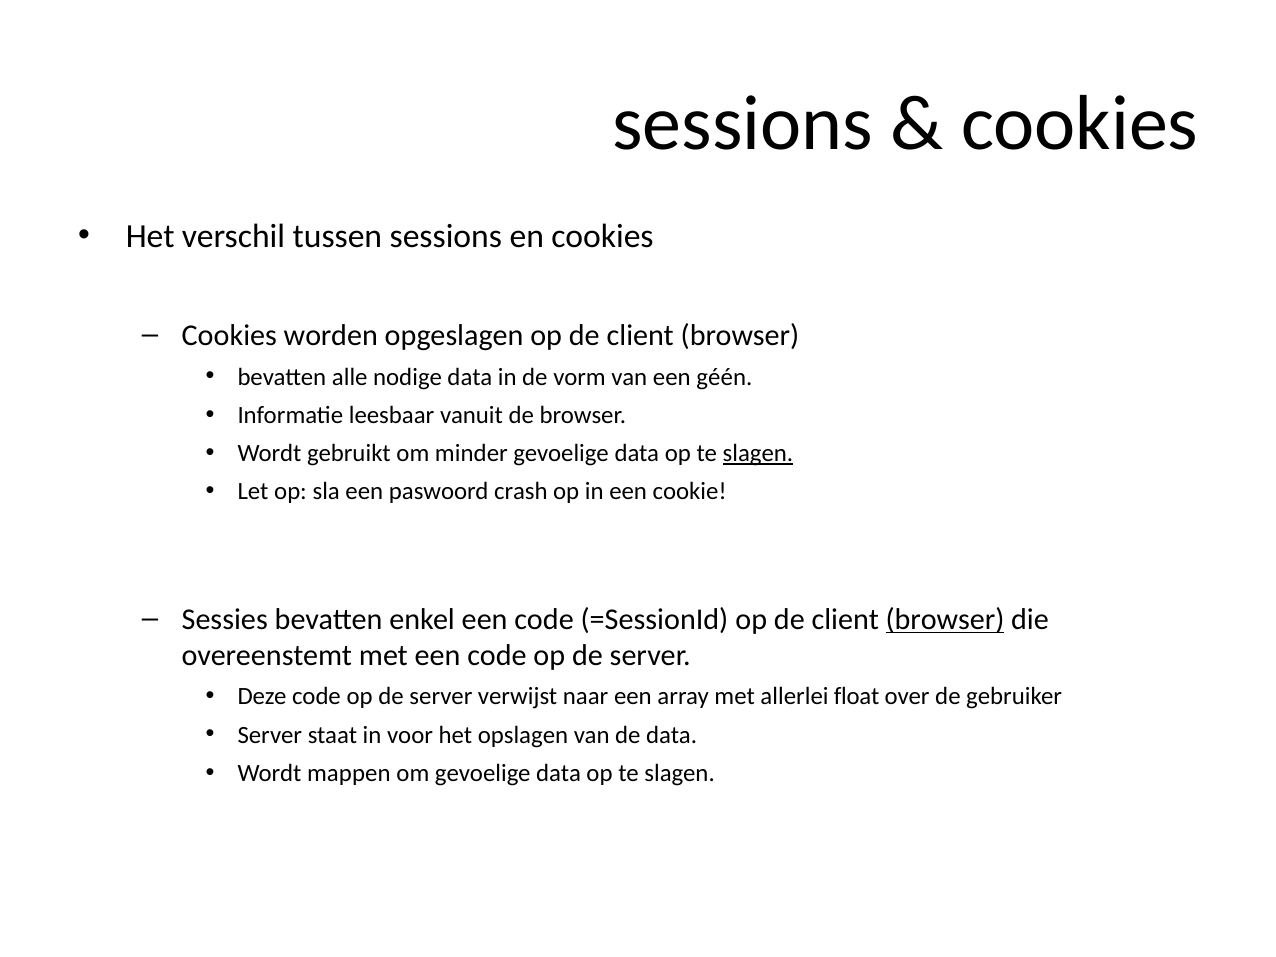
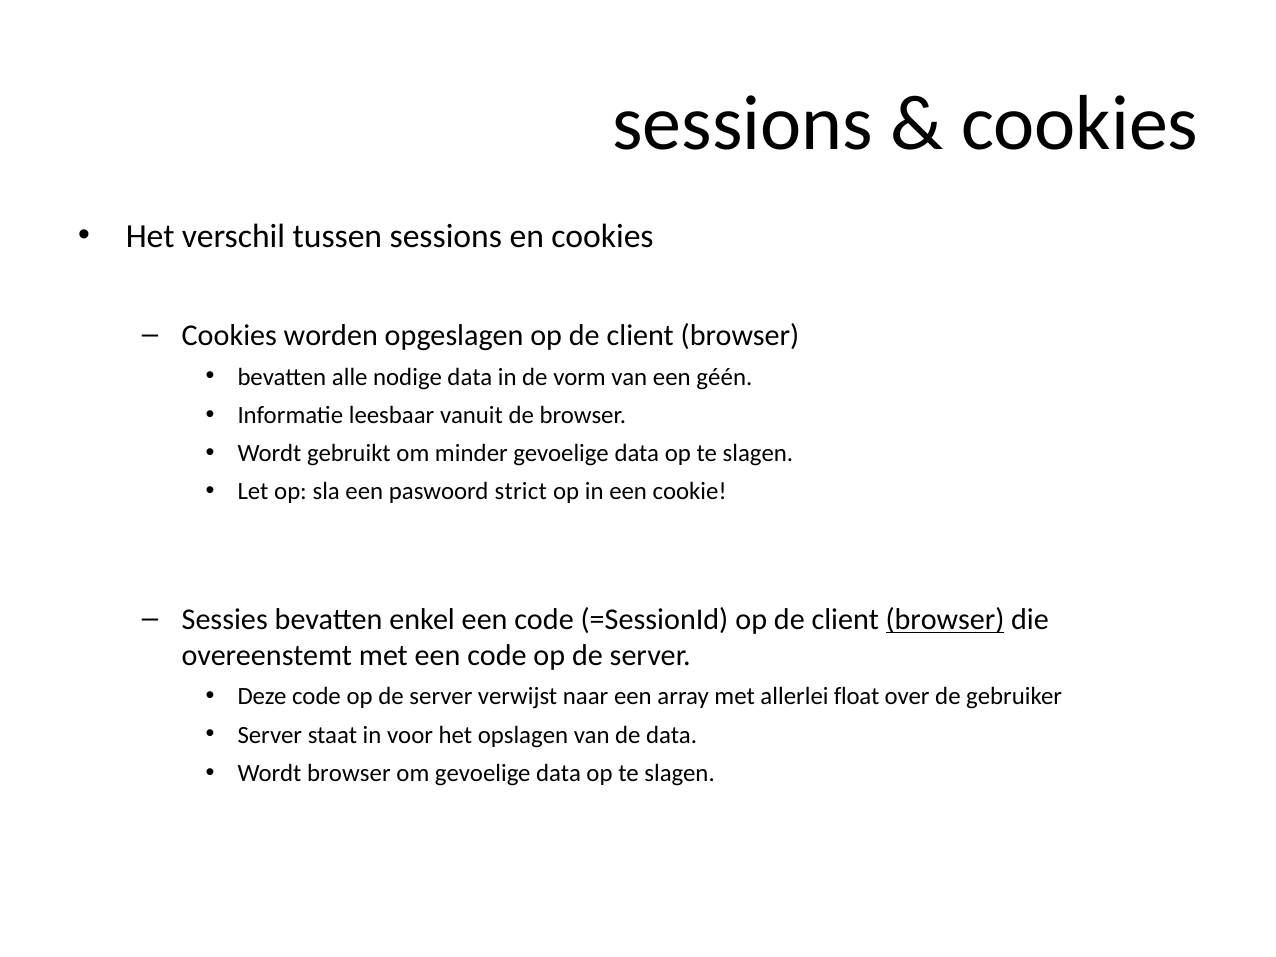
slagen at (758, 453) underline: present -> none
crash: crash -> strict
Wordt mappen: mappen -> browser
